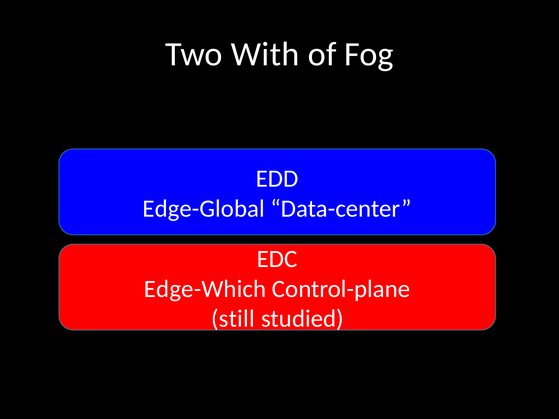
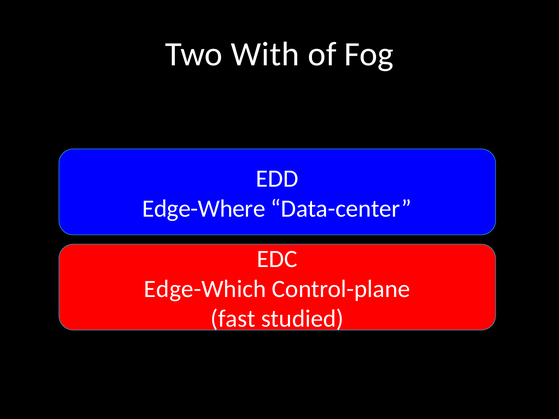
Edge-Global: Edge-Global -> Edge-Where
still: still -> fast
